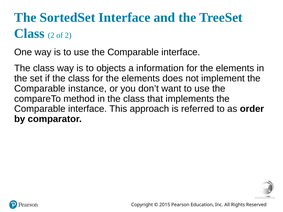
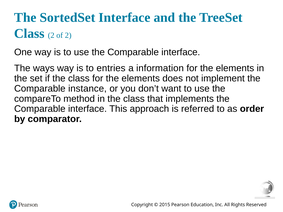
class at (44, 68): class -> ways
objects: objects -> entries
